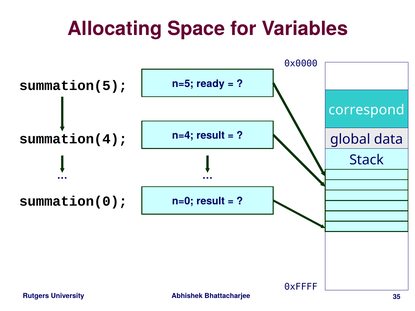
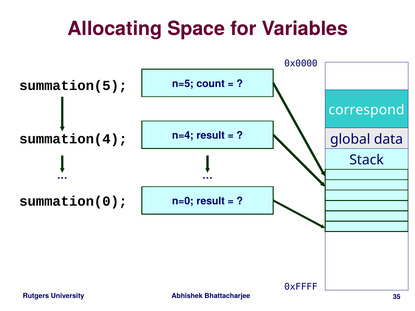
ready: ready -> count
